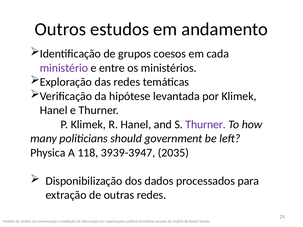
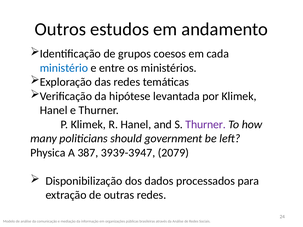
ministério colour: purple -> blue
118: 118 -> 387
2035: 2035 -> 2079
